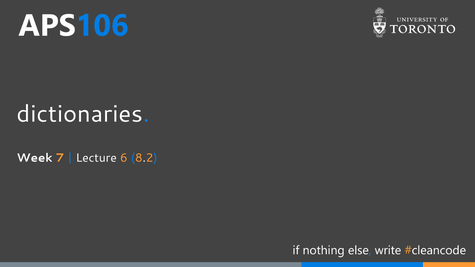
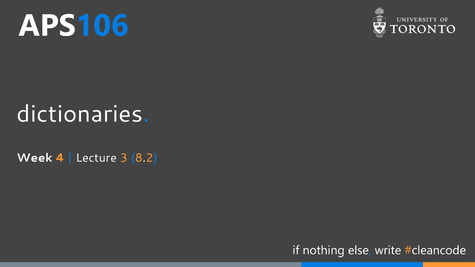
7: 7 -> 4
6: 6 -> 3
